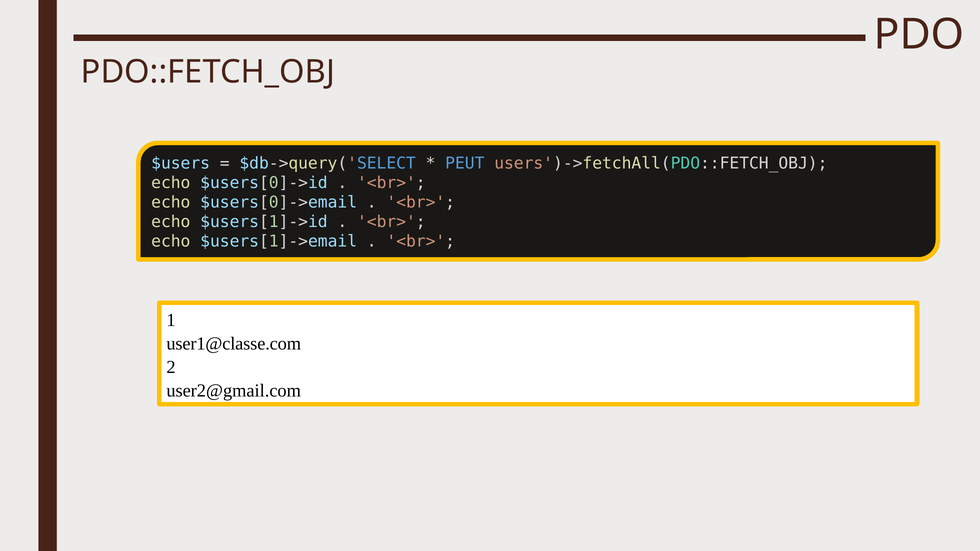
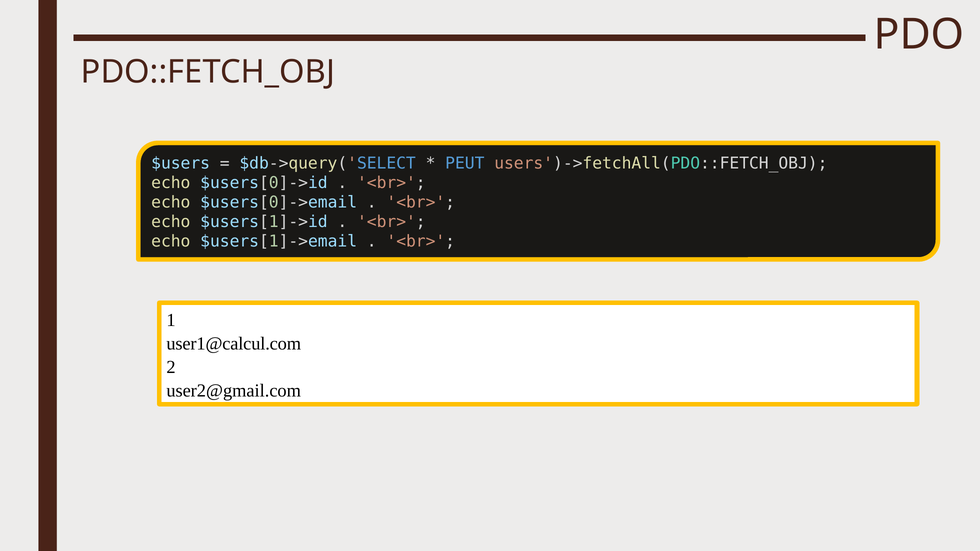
user1@classe.com: user1@classe.com -> user1@calcul.com
